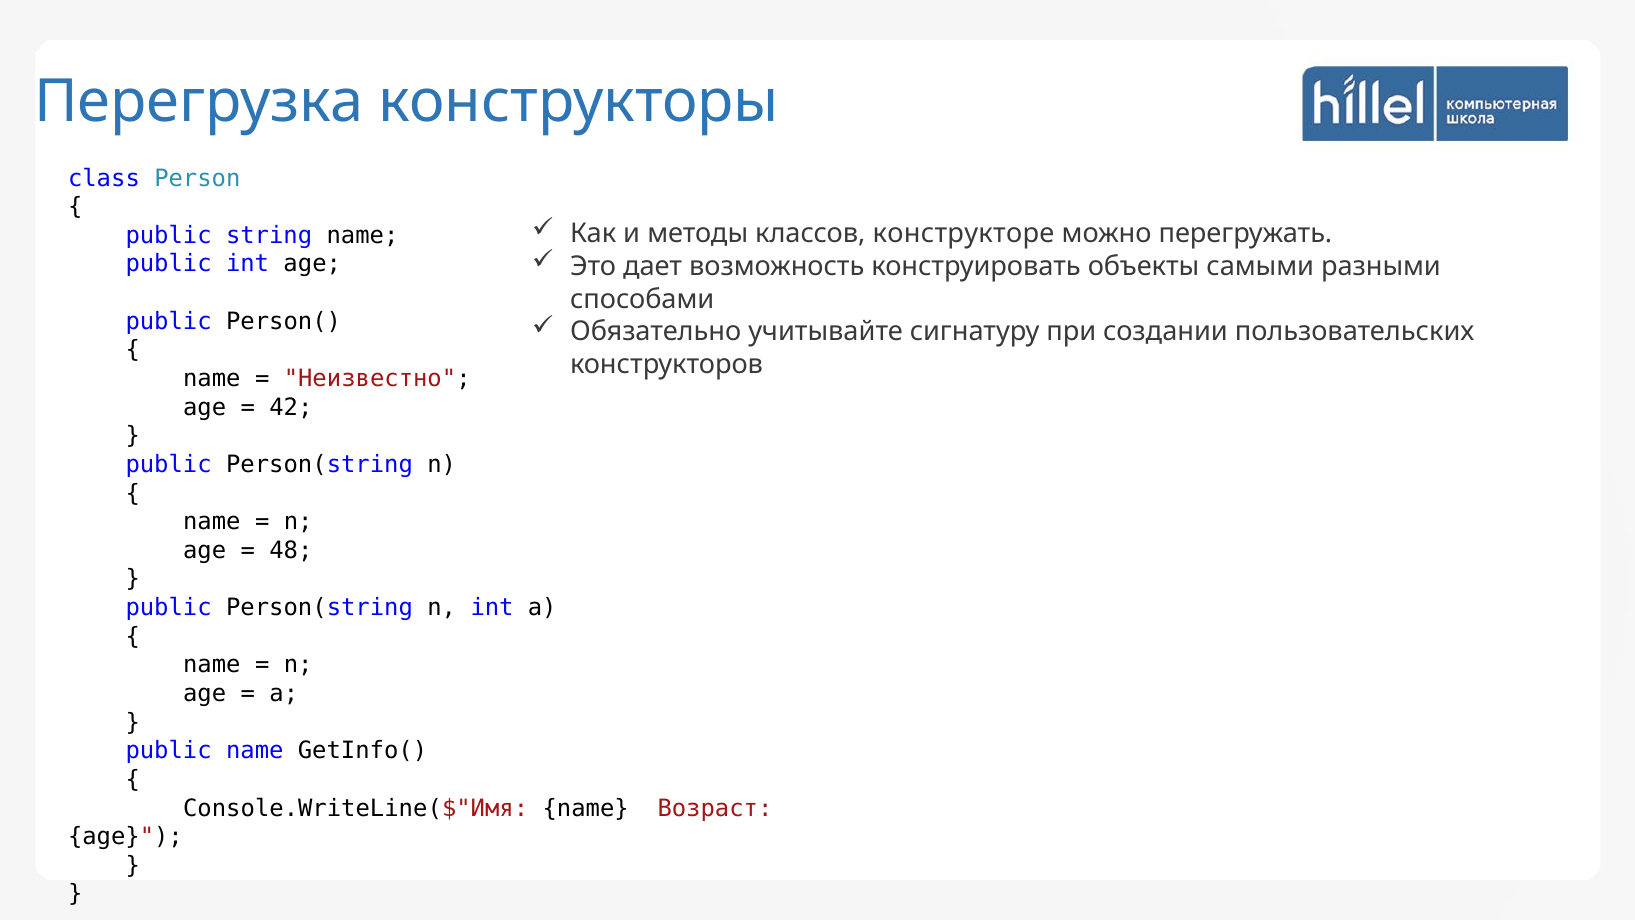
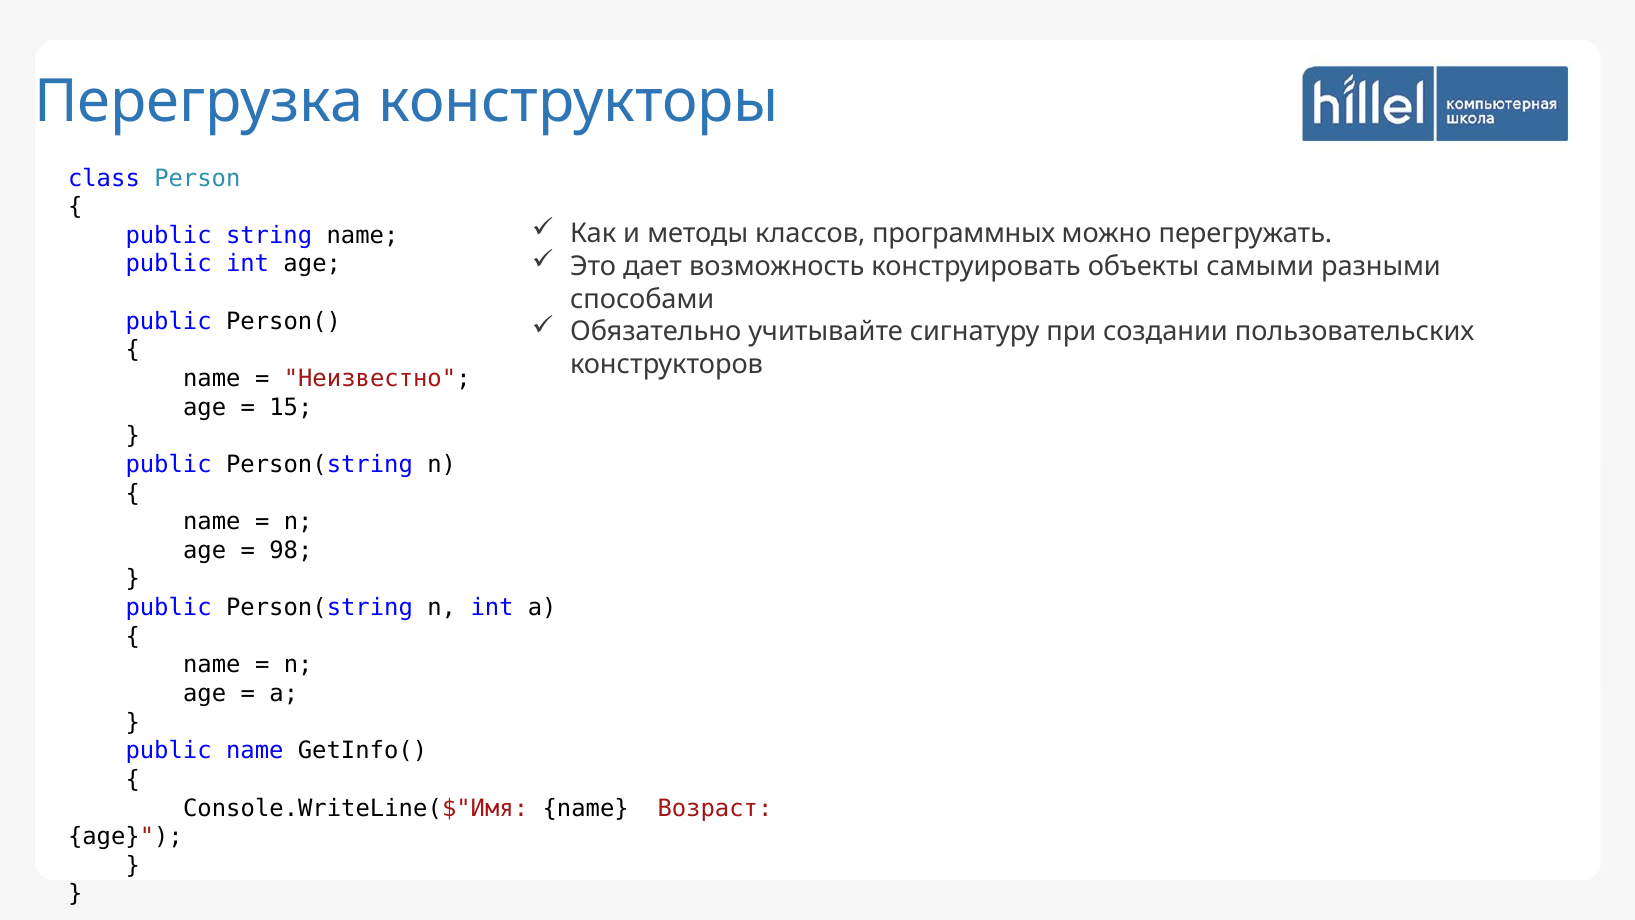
конструкторе: конструкторе -> программных
42: 42 -> 15
48: 48 -> 98
